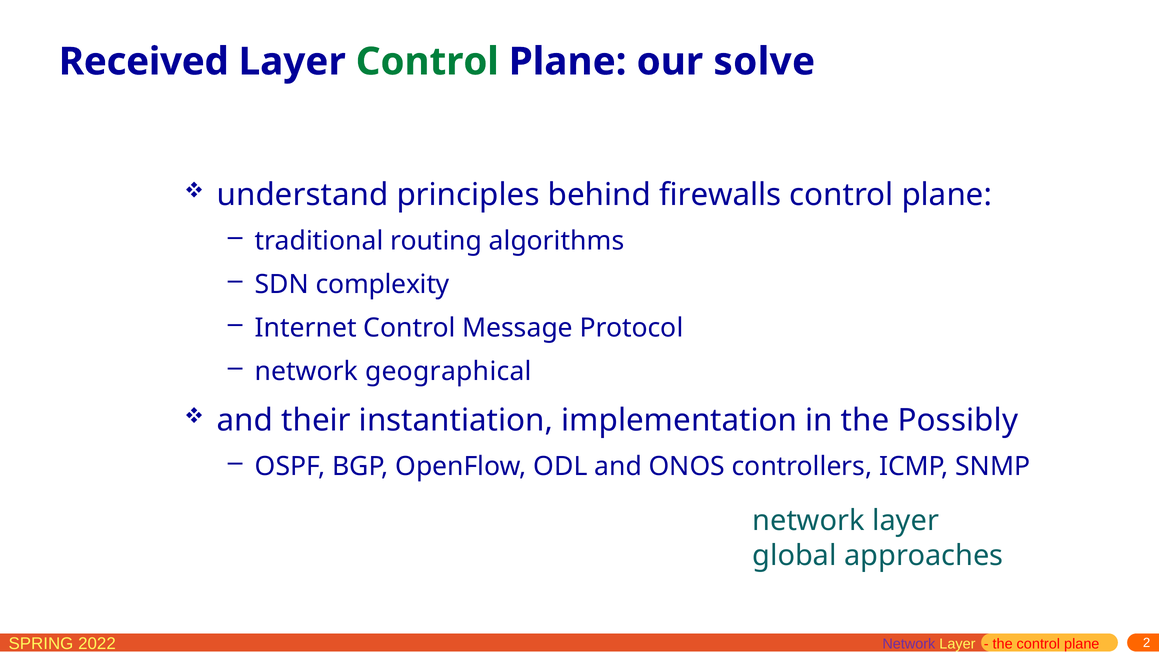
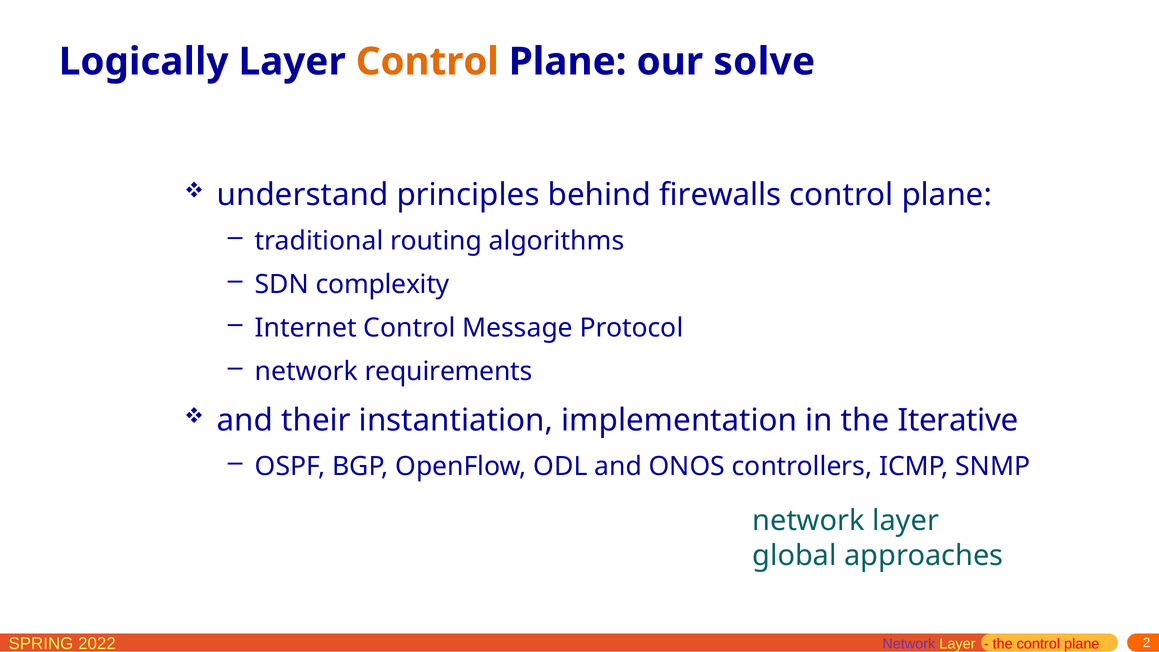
Received: Received -> Logically
Control at (427, 62) colour: green -> orange
geographical: geographical -> requirements
Possibly: Possibly -> Iterative
